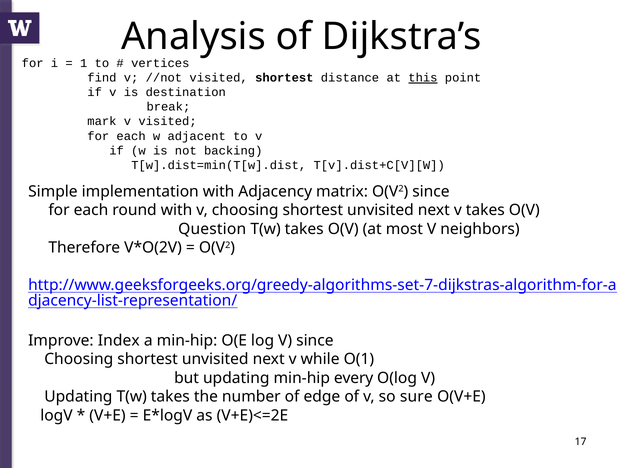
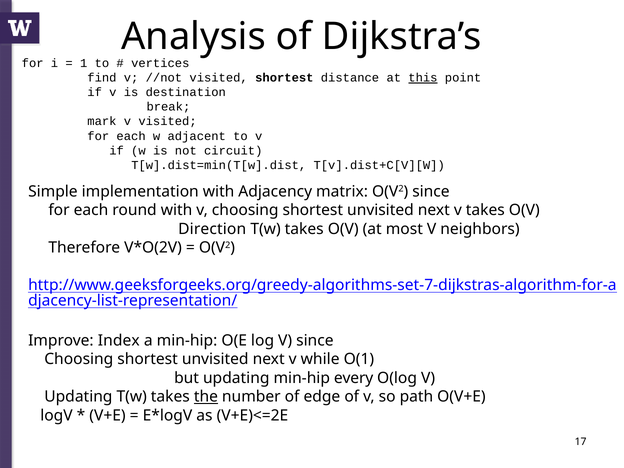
backing: backing -> circuit
Question: Question -> Direction
the underline: none -> present
sure: sure -> path
